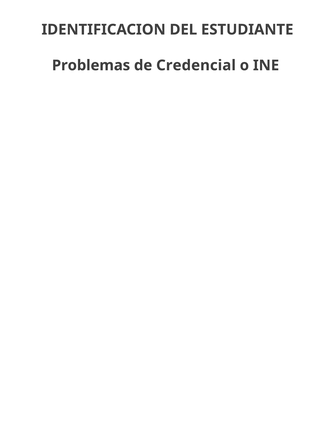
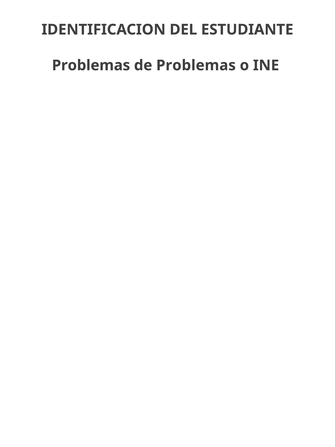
de Credencial: Credencial -> Problemas
